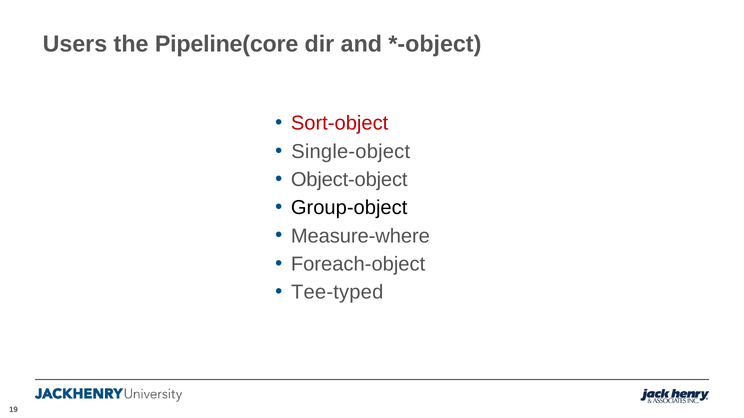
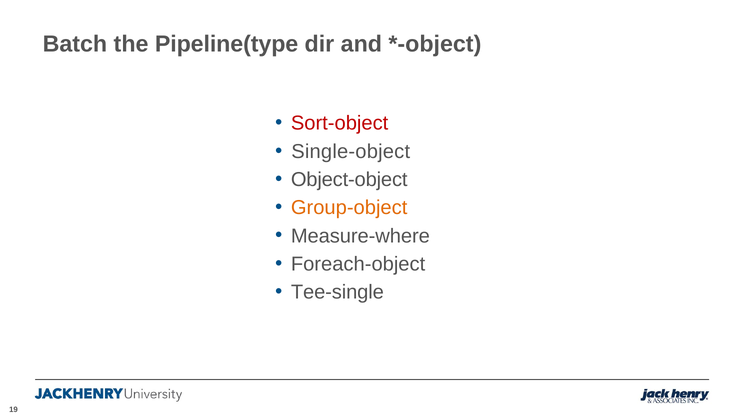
Users: Users -> Batch
Pipeline(core: Pipeline(core -> Pipeline(type
Group-object colour: black -> orange
Tee-typed: Tee-typed -> Tee-single
